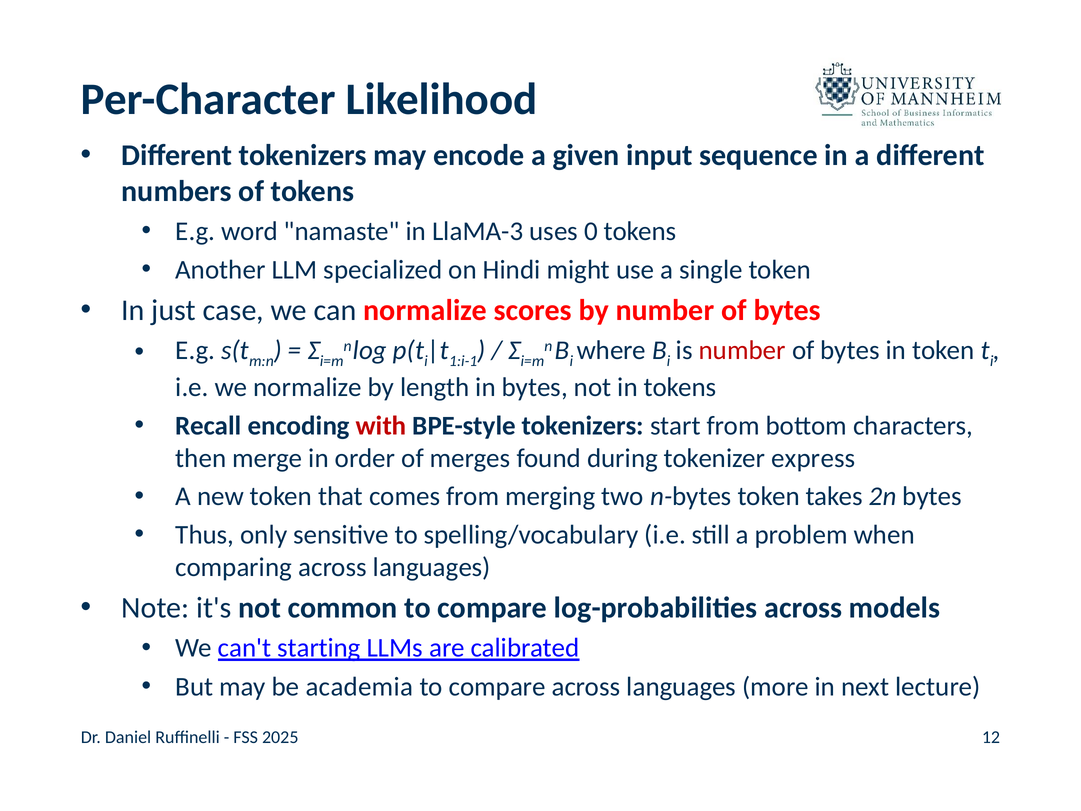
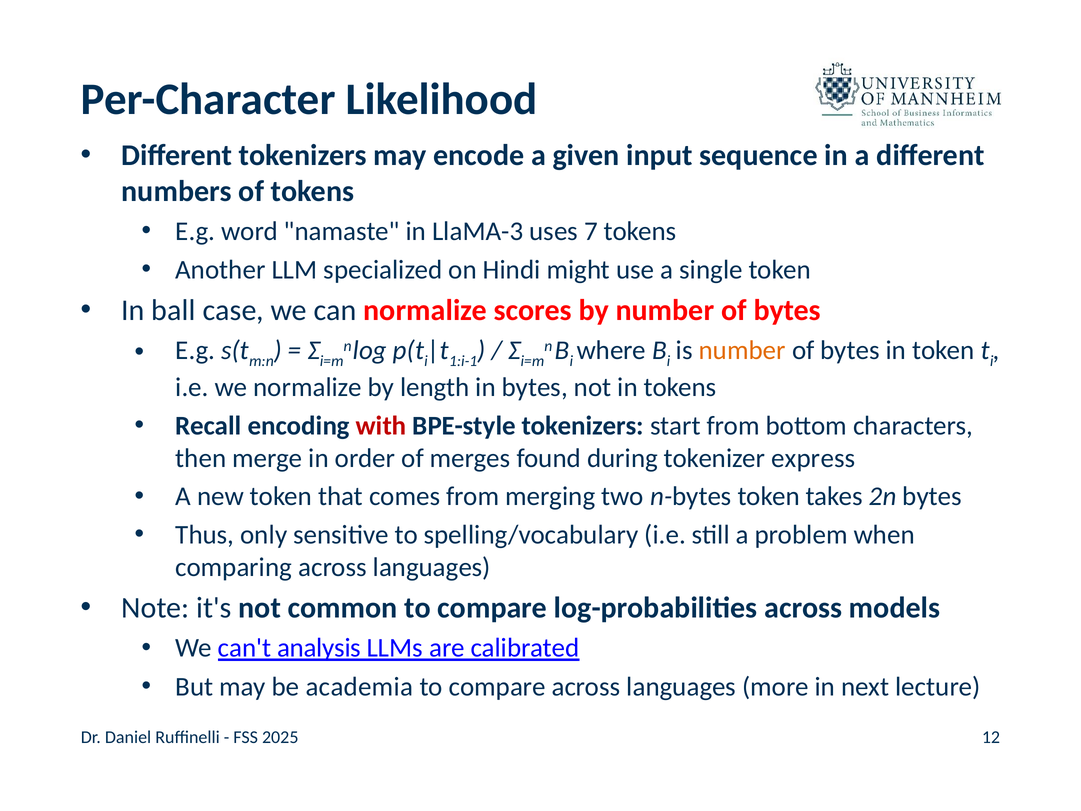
0: 0 -> 7
just: just -> ball
number at (742, 350) colour: red -> orange
starting: starting -> analysis
